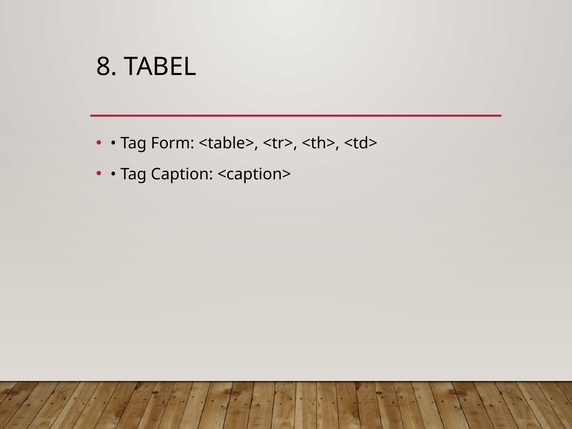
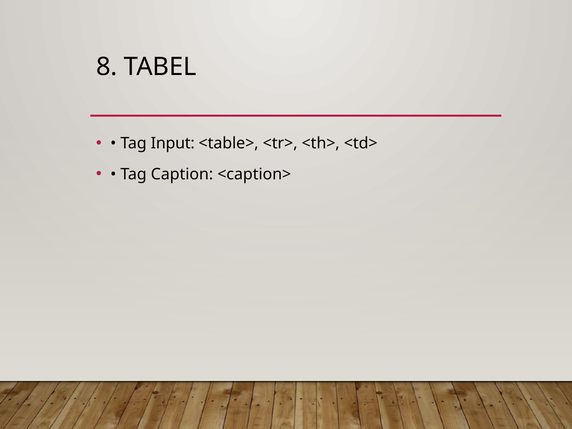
Form: Form -> Input
